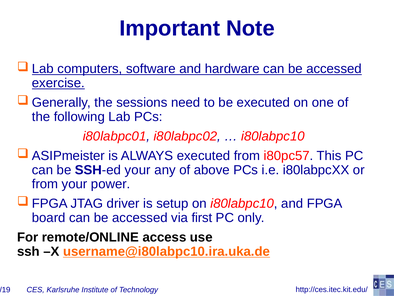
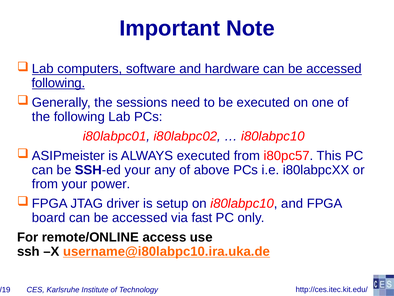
exercise at (58, 83): exercise -> following
first: first -> fast
